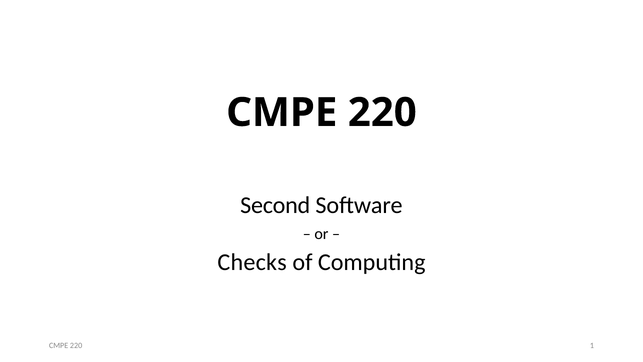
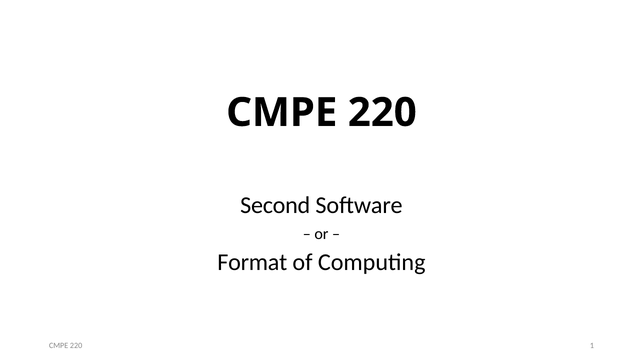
Checks: Checks -> Format
